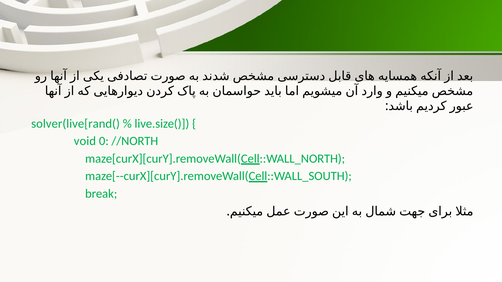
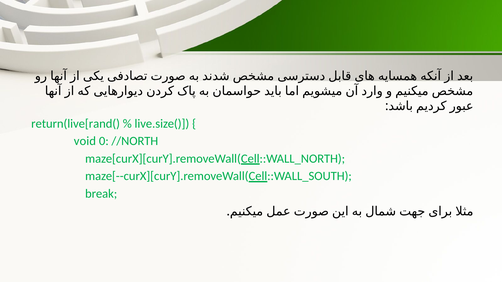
solver(live[rand(: solver(live[rand( -> return(live[rand(
